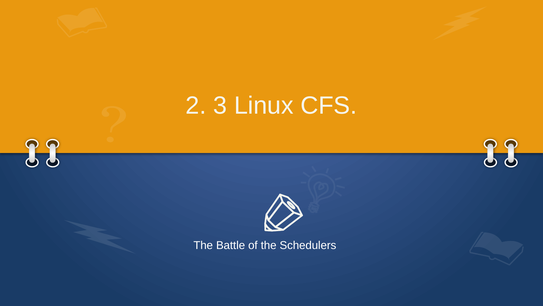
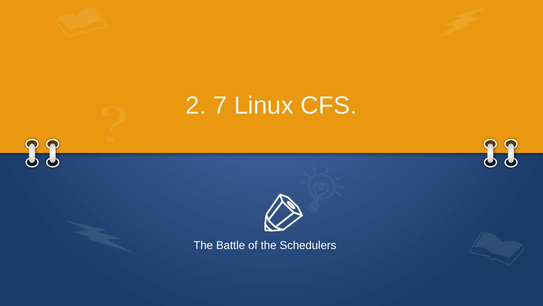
3: 3 -> 7
